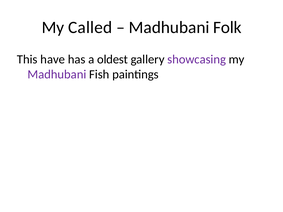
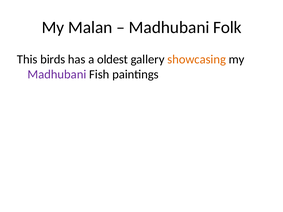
Called: Called -> Malan
have: have -> birds
showcasing colour: purple -> orange
